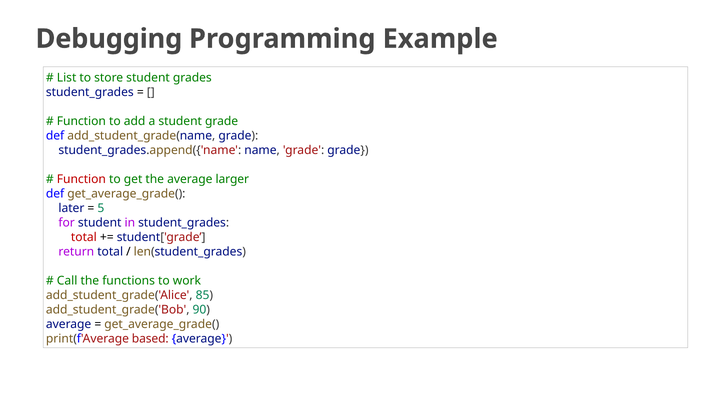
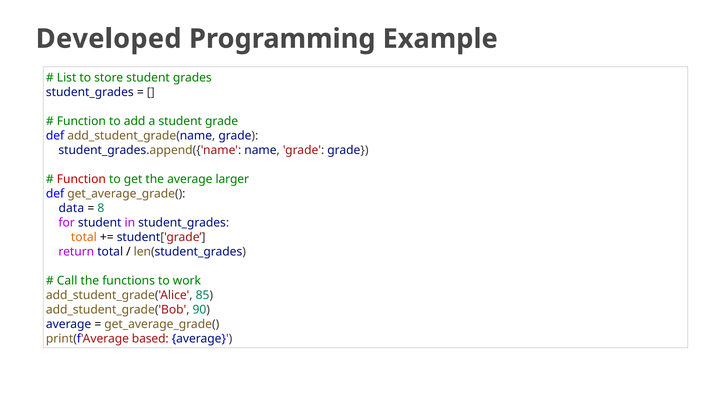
Debugging: Debugging -> Developed
later: later -> data
5: 5 -> 8
total at (84, 237) colour: red -> orange
